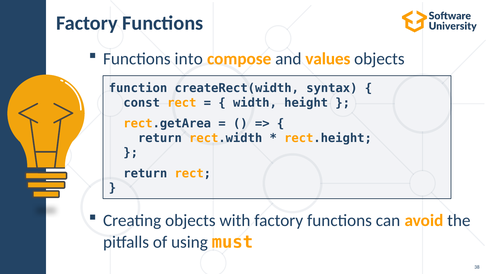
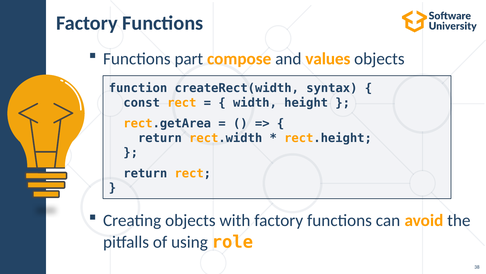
into: into -> part
must: must -> role
